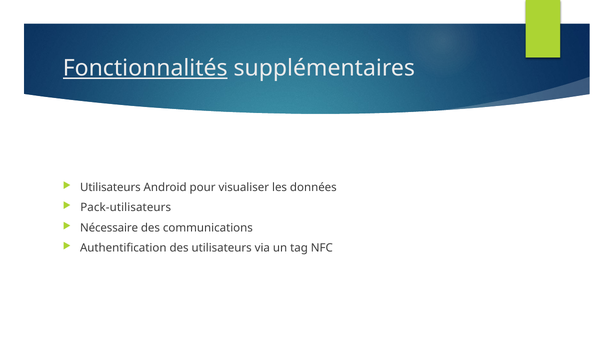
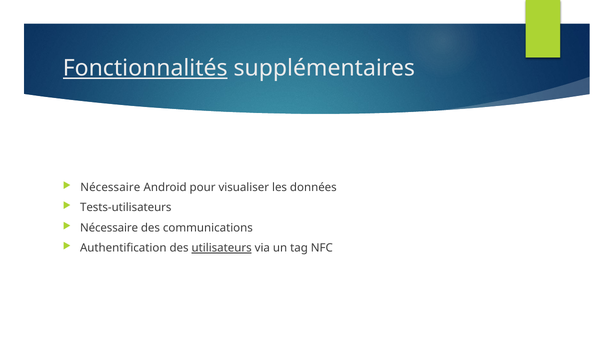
Utilisateurs at (110, 188): Utilisateurs -> Nécessaire
Pack-utilisateurs: Pack-utilisateurs -> Tests-utilisateurs
utilisateurs at (222, 248) underline: none -> present
